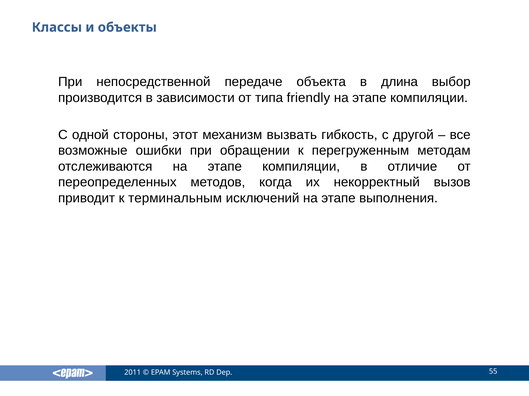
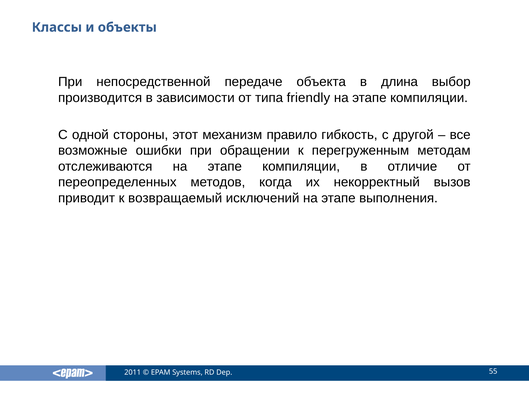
вызвать: вызвать -> правило
терминальным: терминальным -> возвращаемый
